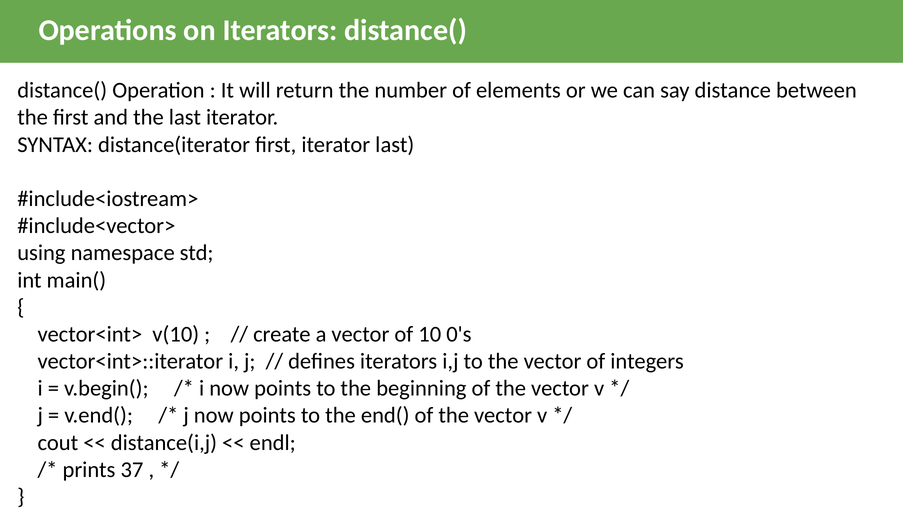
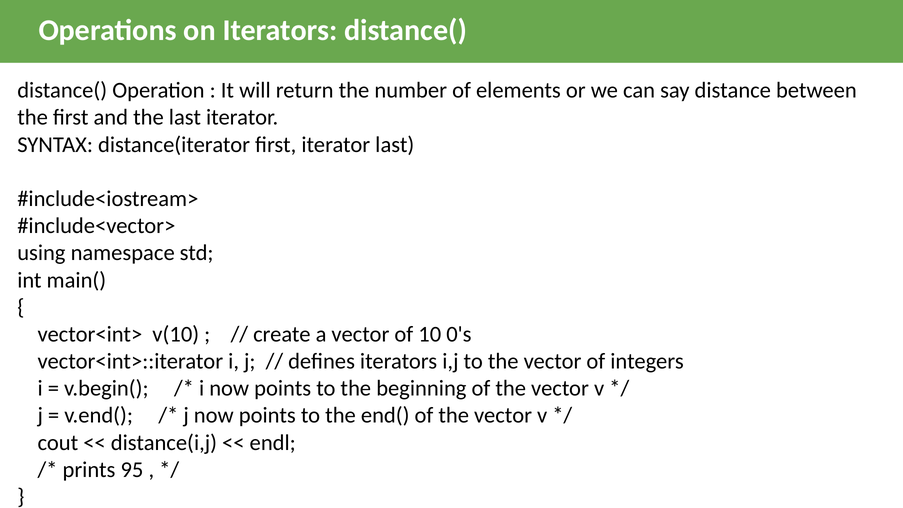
37: 37 -> 95
